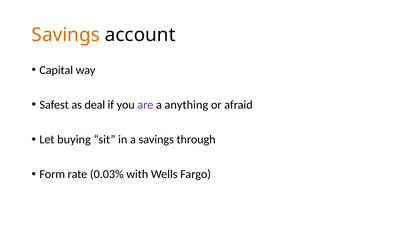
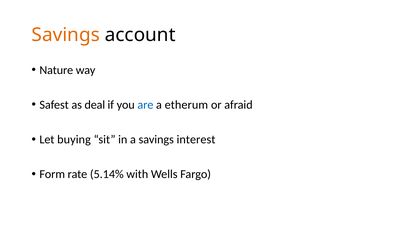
Capital: Capital -> Nature
are colour: purple -> blue
anything: anything -> etherum
through: through -> interest
0.03%: 0.03% -> 5.14%
